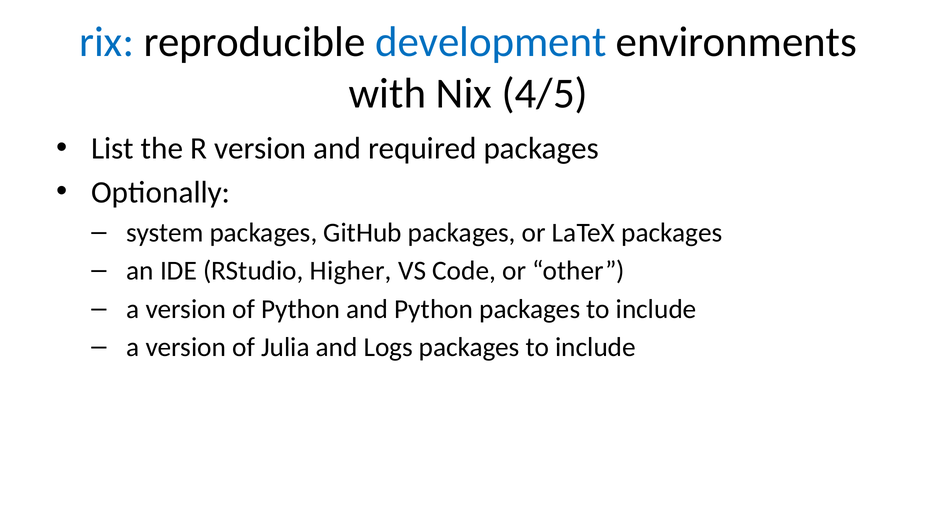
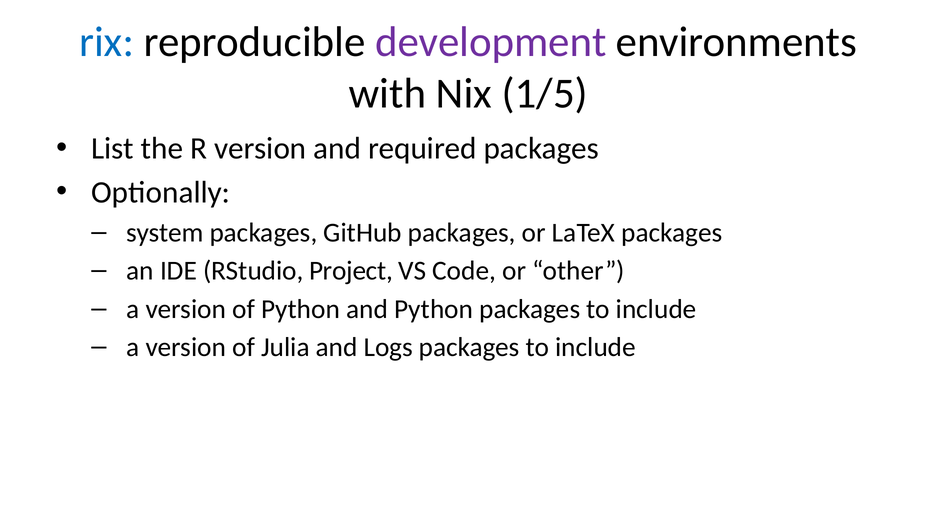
development colour: blue -> purple
4/5: 4/5 -> 1/5
Higher: Higher -> Project
